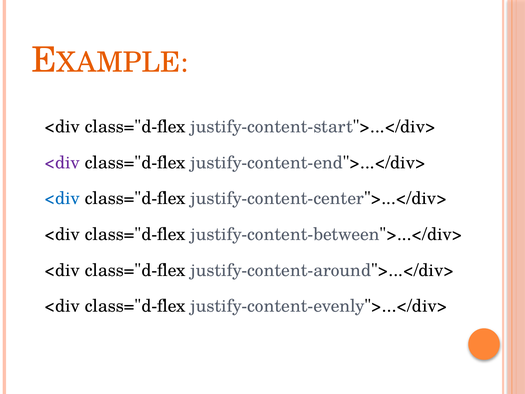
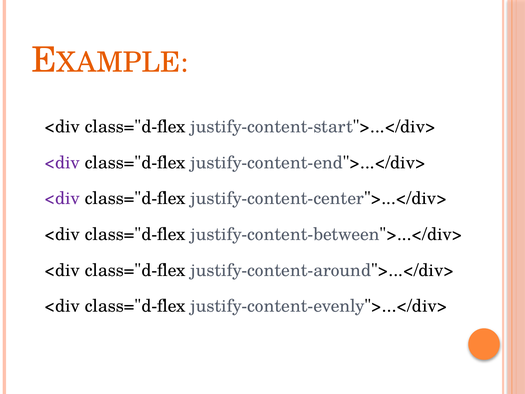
<div at (62, 198) colour: blue -> purple
